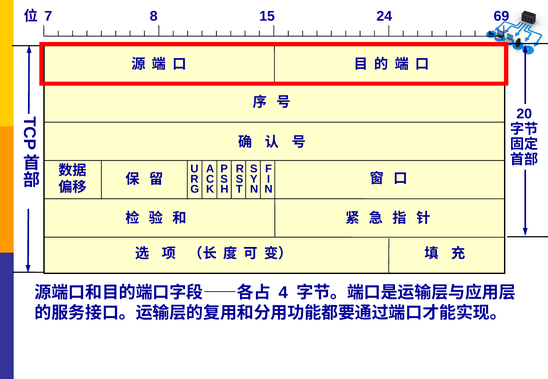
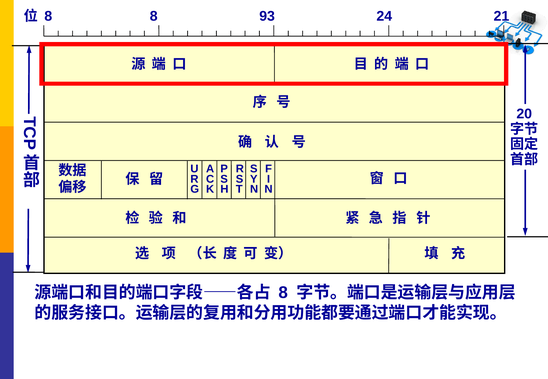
7 at (48, 16): 7 -> 8
15: 15 -> 93
69: 69 -> 21
4 at (283, 293): 4 -> 8
